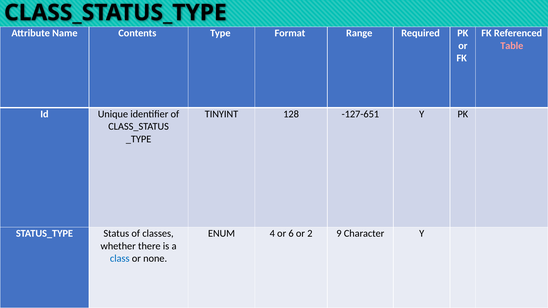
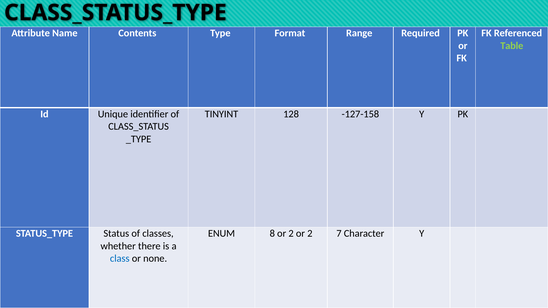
Table colour: pink -> light green
-127-651: -127-651 -> -127-158
4: 4 -> 8
6 at (291, 234): 6 -> 2
9: 9 -> 7
